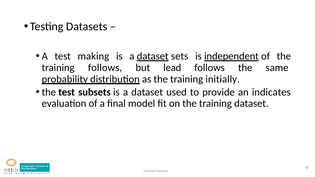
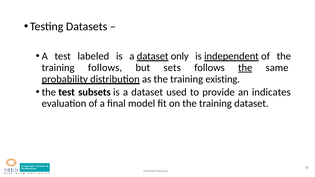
making: making -> labeled
sets: sets -> only
lead: lead -> sets
the at (245, 68) underline: none -> present
initially: initially -> existing
